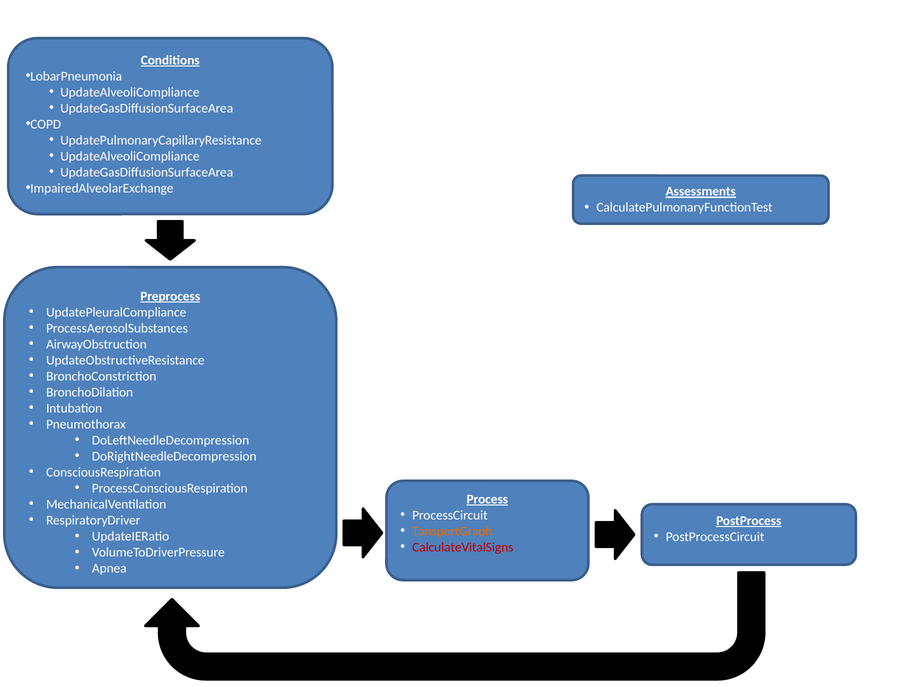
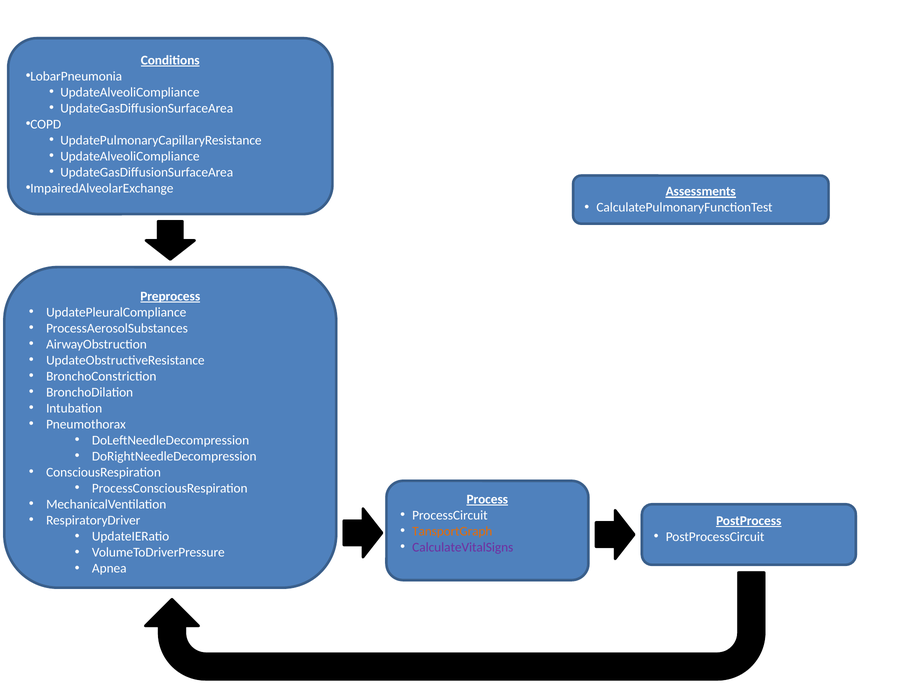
CalculateVitalSigns colour: red -> purple
